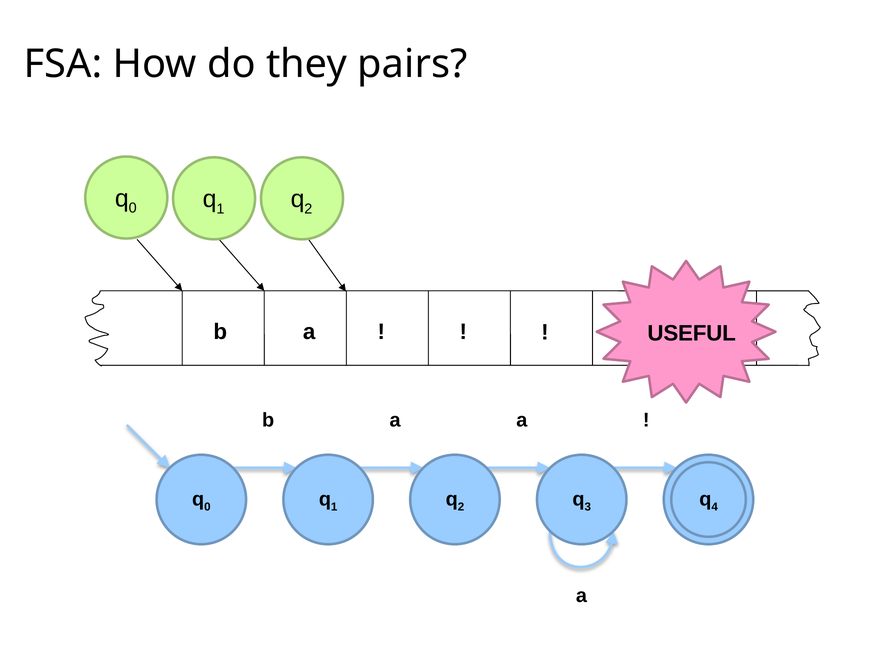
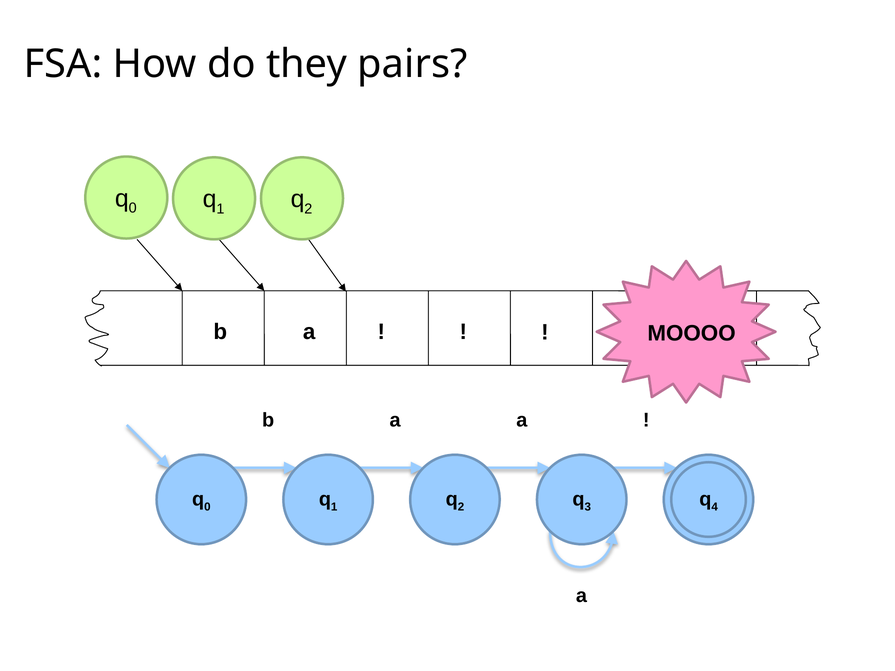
USEFUL: USEFUL -> MOOOO
